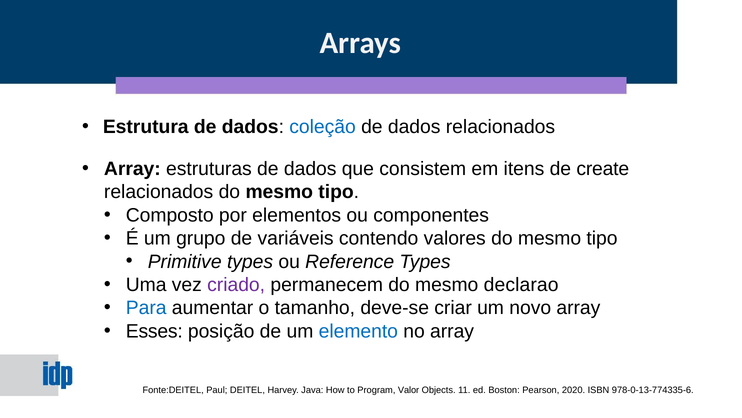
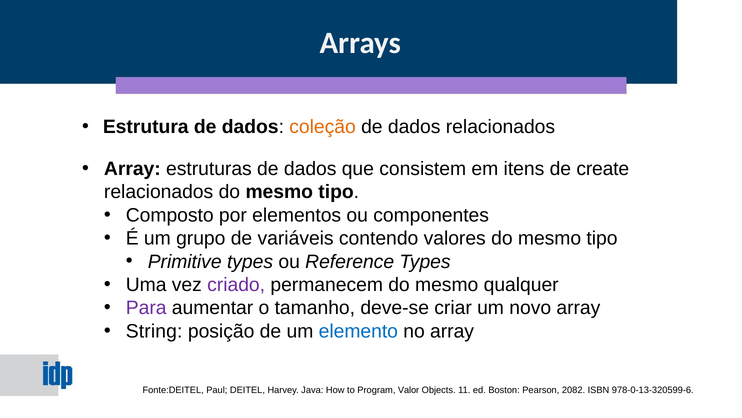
coleção colour: blue -> orange
declarao: declarao -> qualquer
Para colour: blue -> purple
Esses: Esses -> String
2020: 2020 -> 2082
978-0-13-774335-6: 978-0-13-774335-6 -> 978-0-13-320599-6
